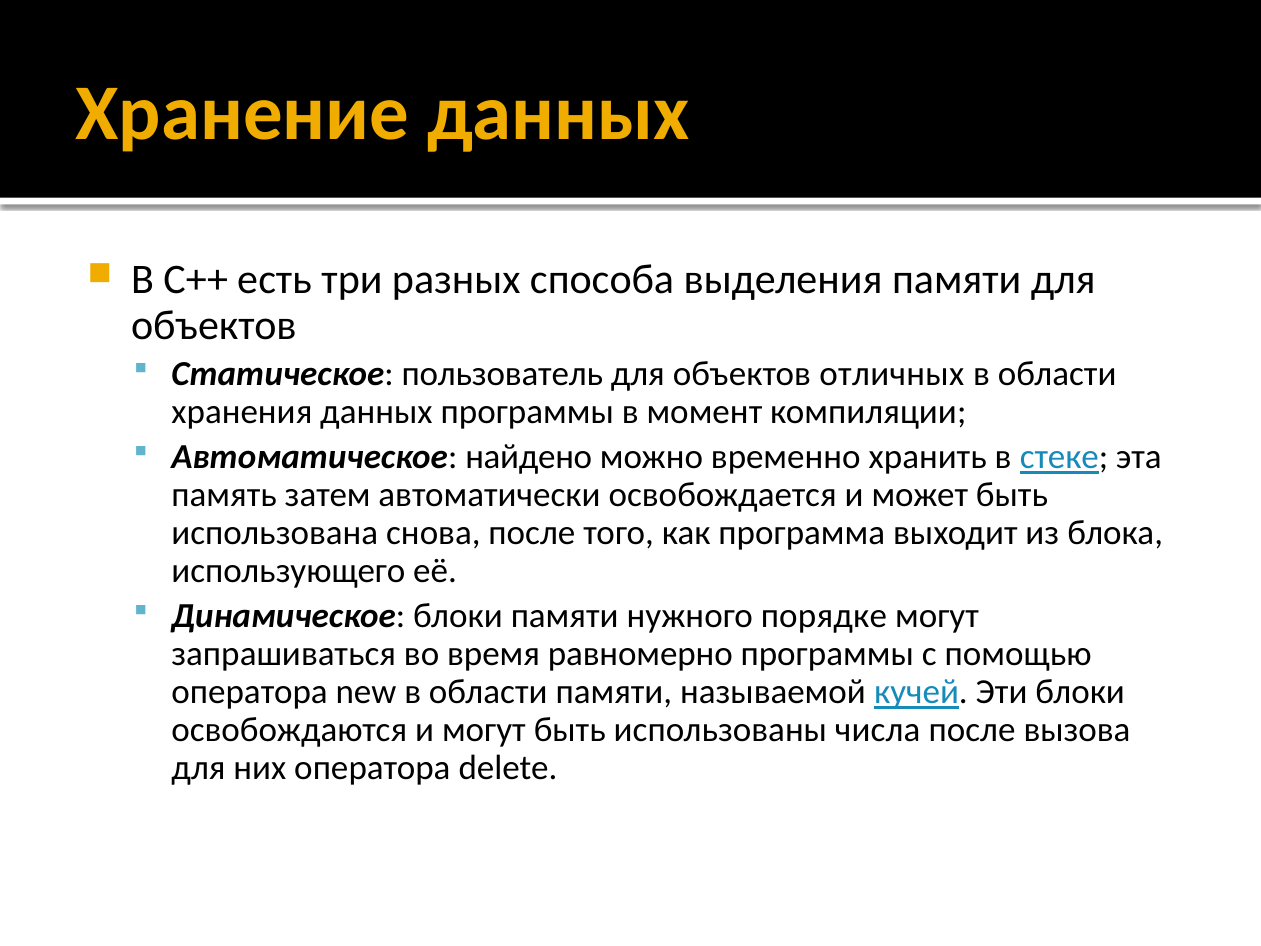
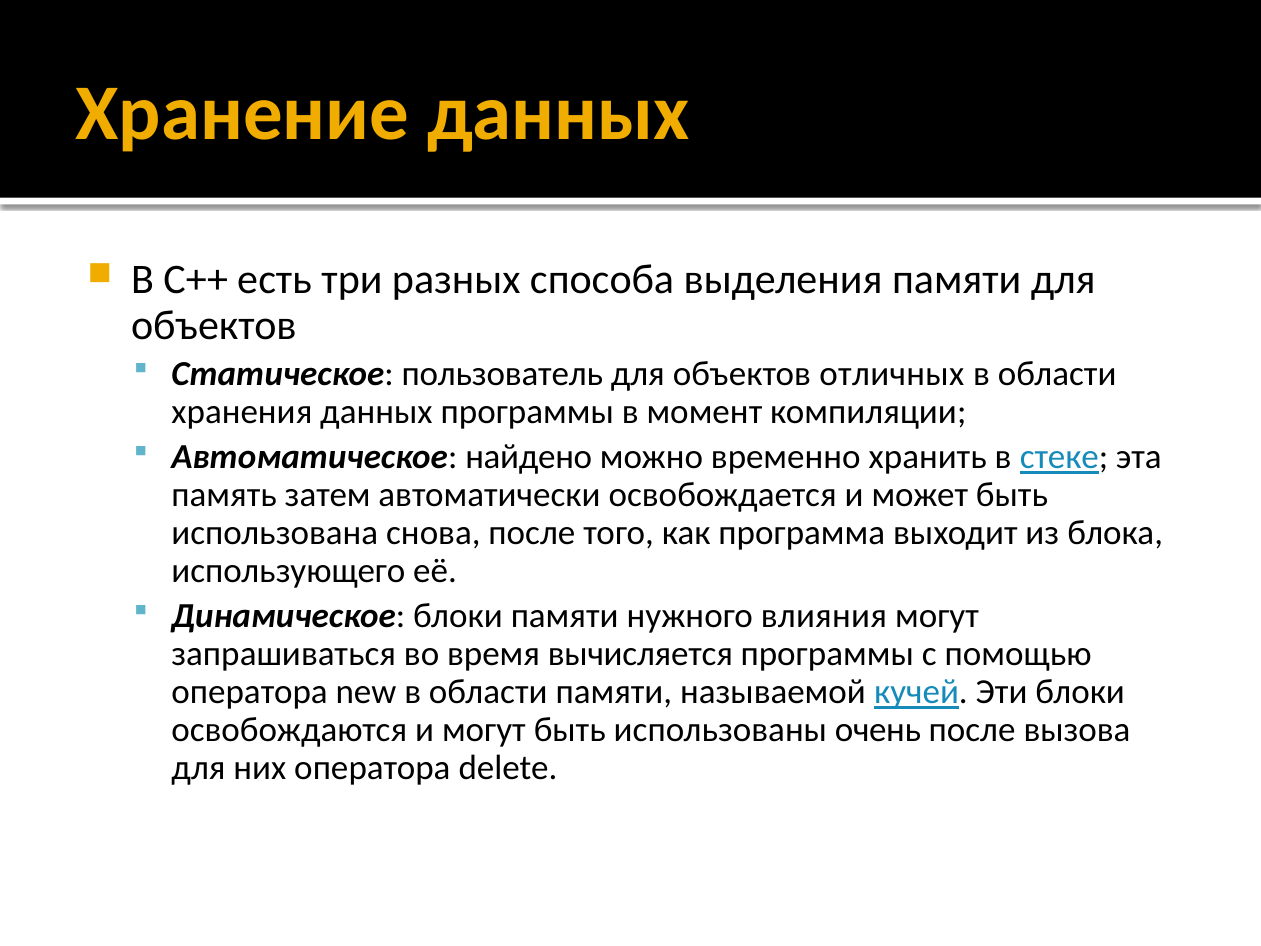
порядке: порядке -> влияния
равномерно: равномерно -> вычисляется
числа: числа -> очень
